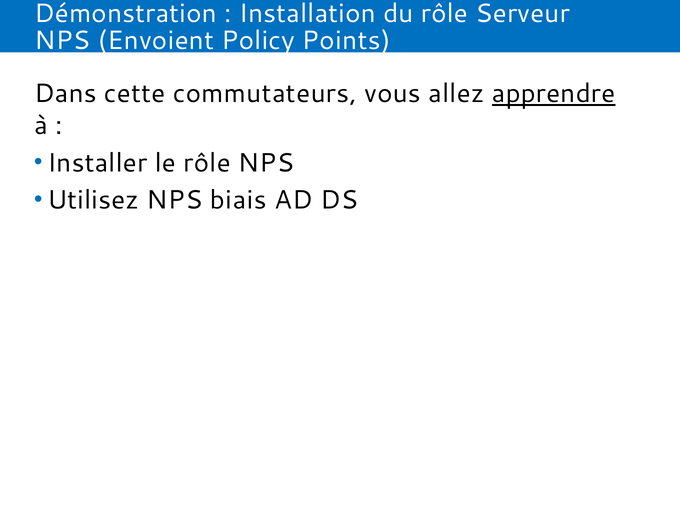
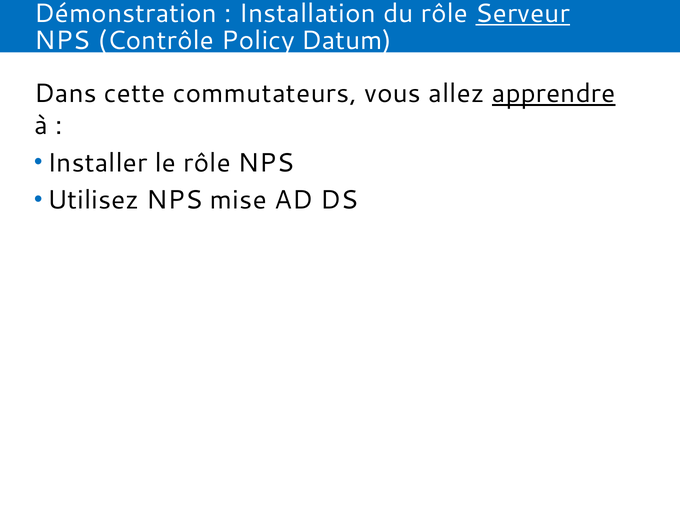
Serveur underline: none -> present
Envoient: Envoient -> Contrôle
Points: Points -> Datum
biais: biais -> mise
